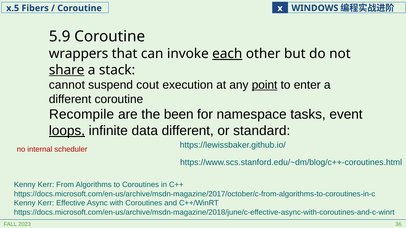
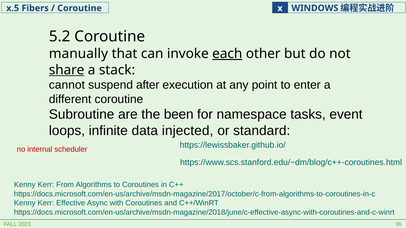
5.9: 5.9 -> 5.2
wrappers: wrappers -> manually
cout: cout -> after
point underline: present -> none
Recompile: Recompile -> Subroutine
loops underline: present -> none
data different: different -> injected
